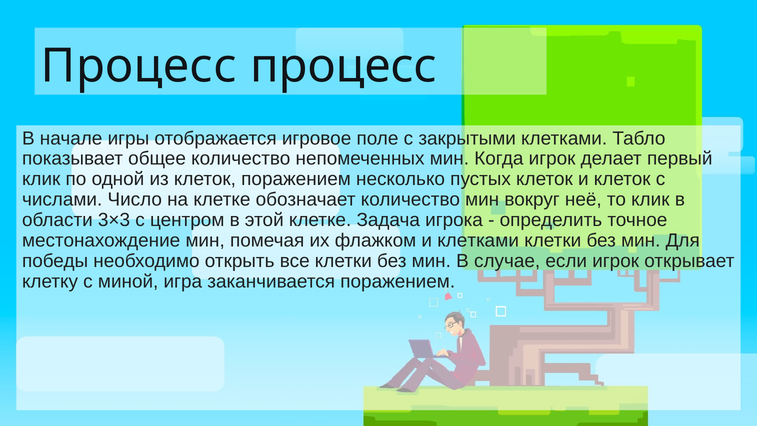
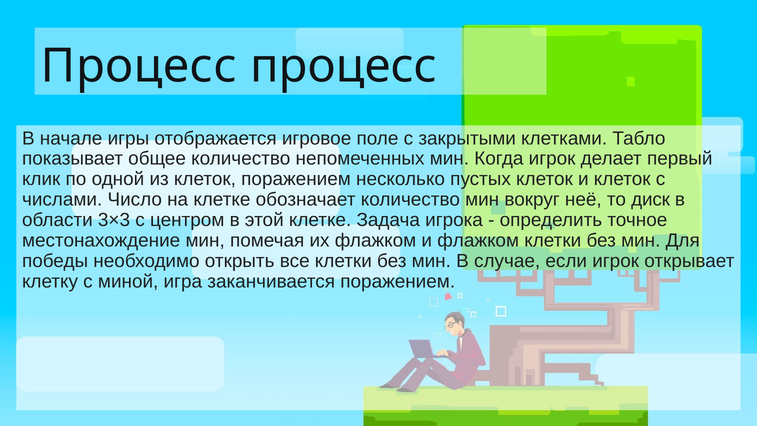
то клик: клик -> диск
и клетками: клетками -> флажком
